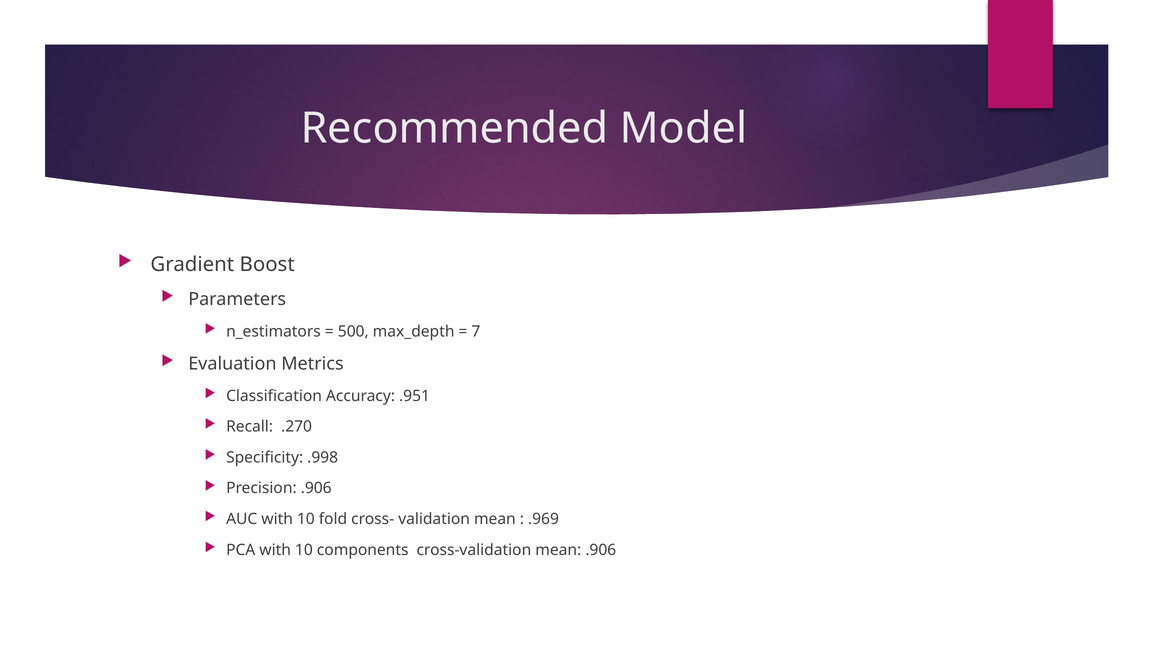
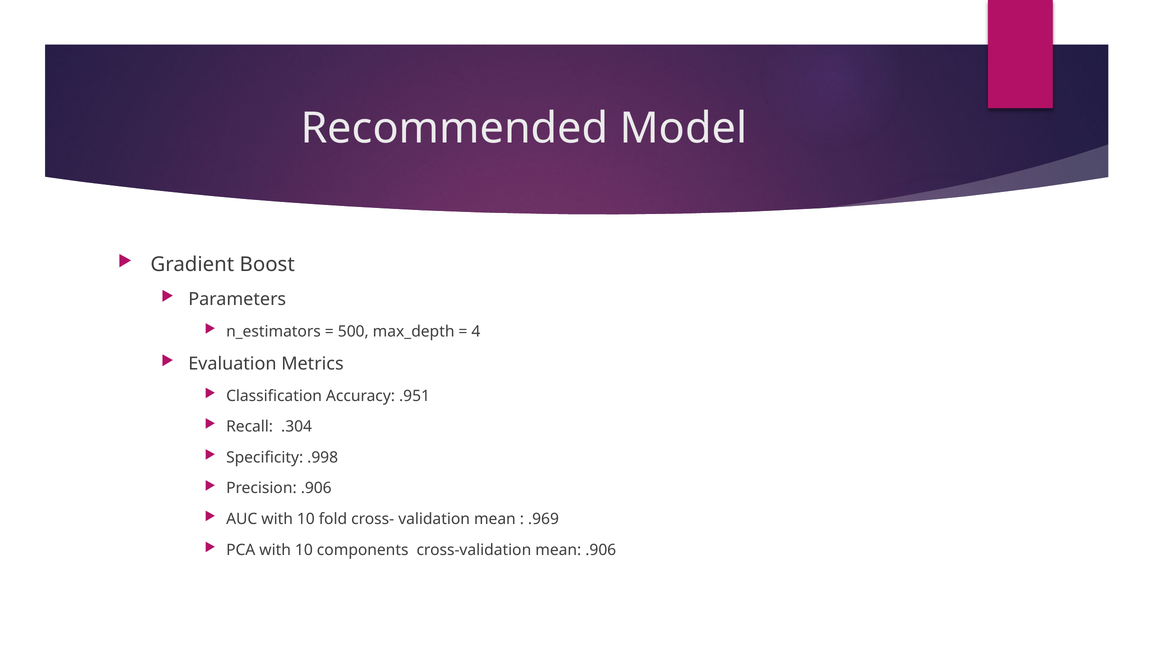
7: 7 -> 4
.270: .270 -> .304
